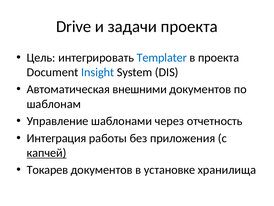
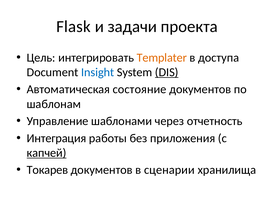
Drive: Drive -> Flask
Templater colour: blue -> orange
в проекта: проекта -> доступа
DIS underline: none -> present
внешними: внешними -> состояние
установке: установке -> сценарии
